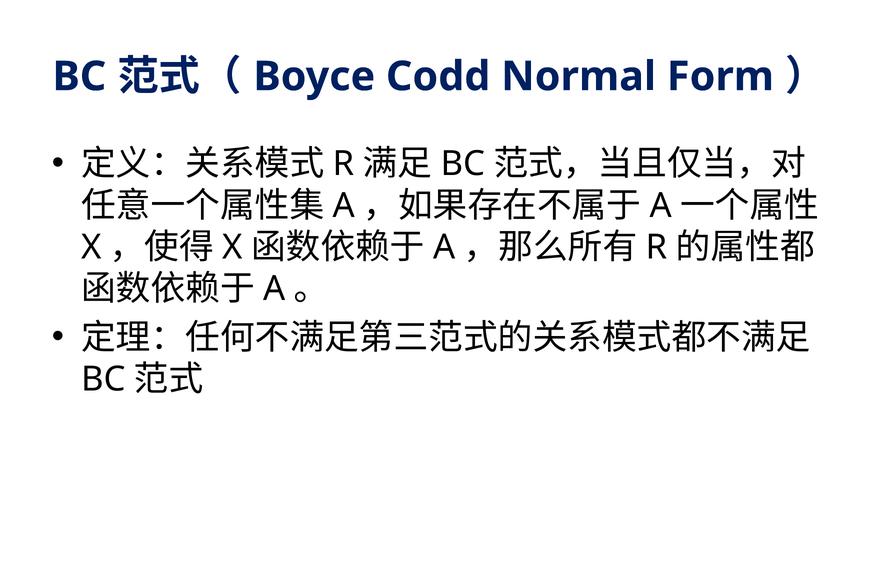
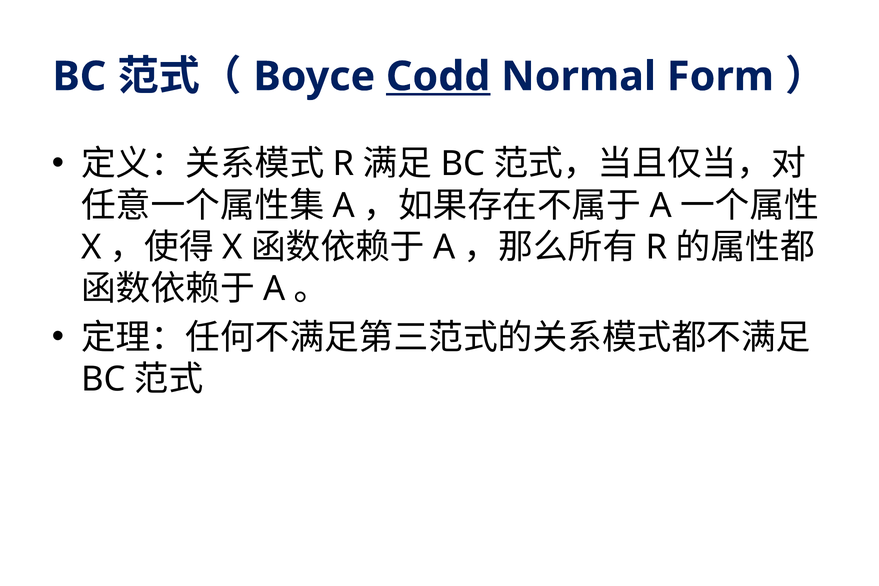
Codd underline: none -> present
